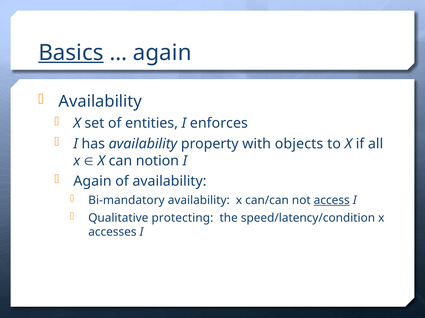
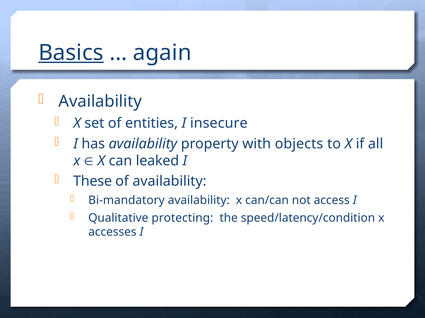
enforces: enforces -> insecure
notion: notion -> leaked
Again at (92, 182): Again -> These
access underline: present -> none
